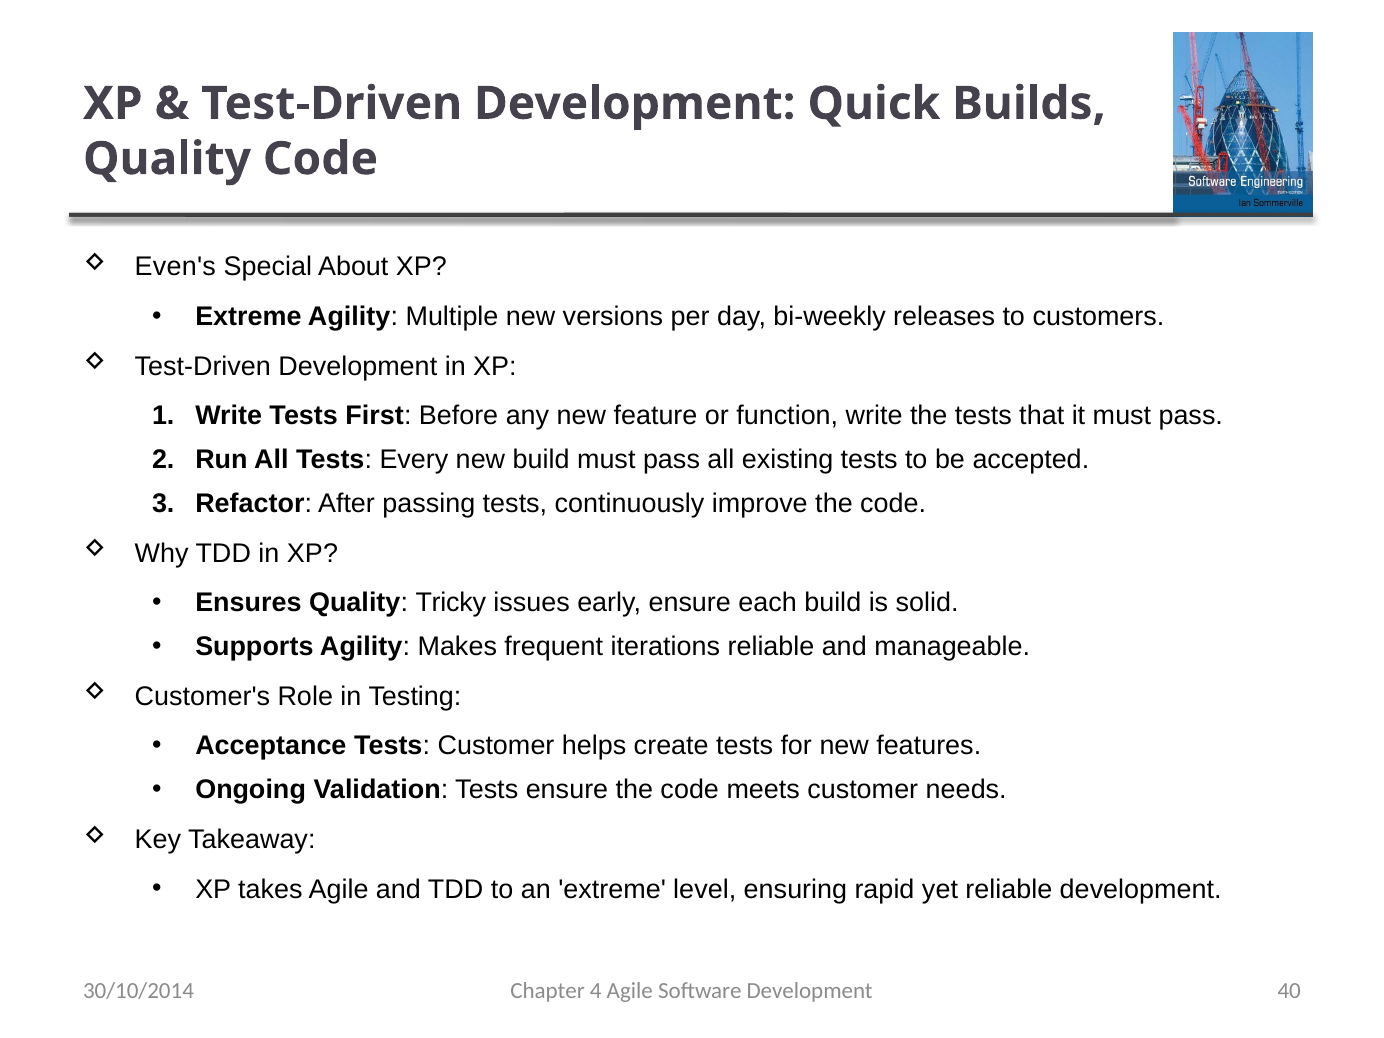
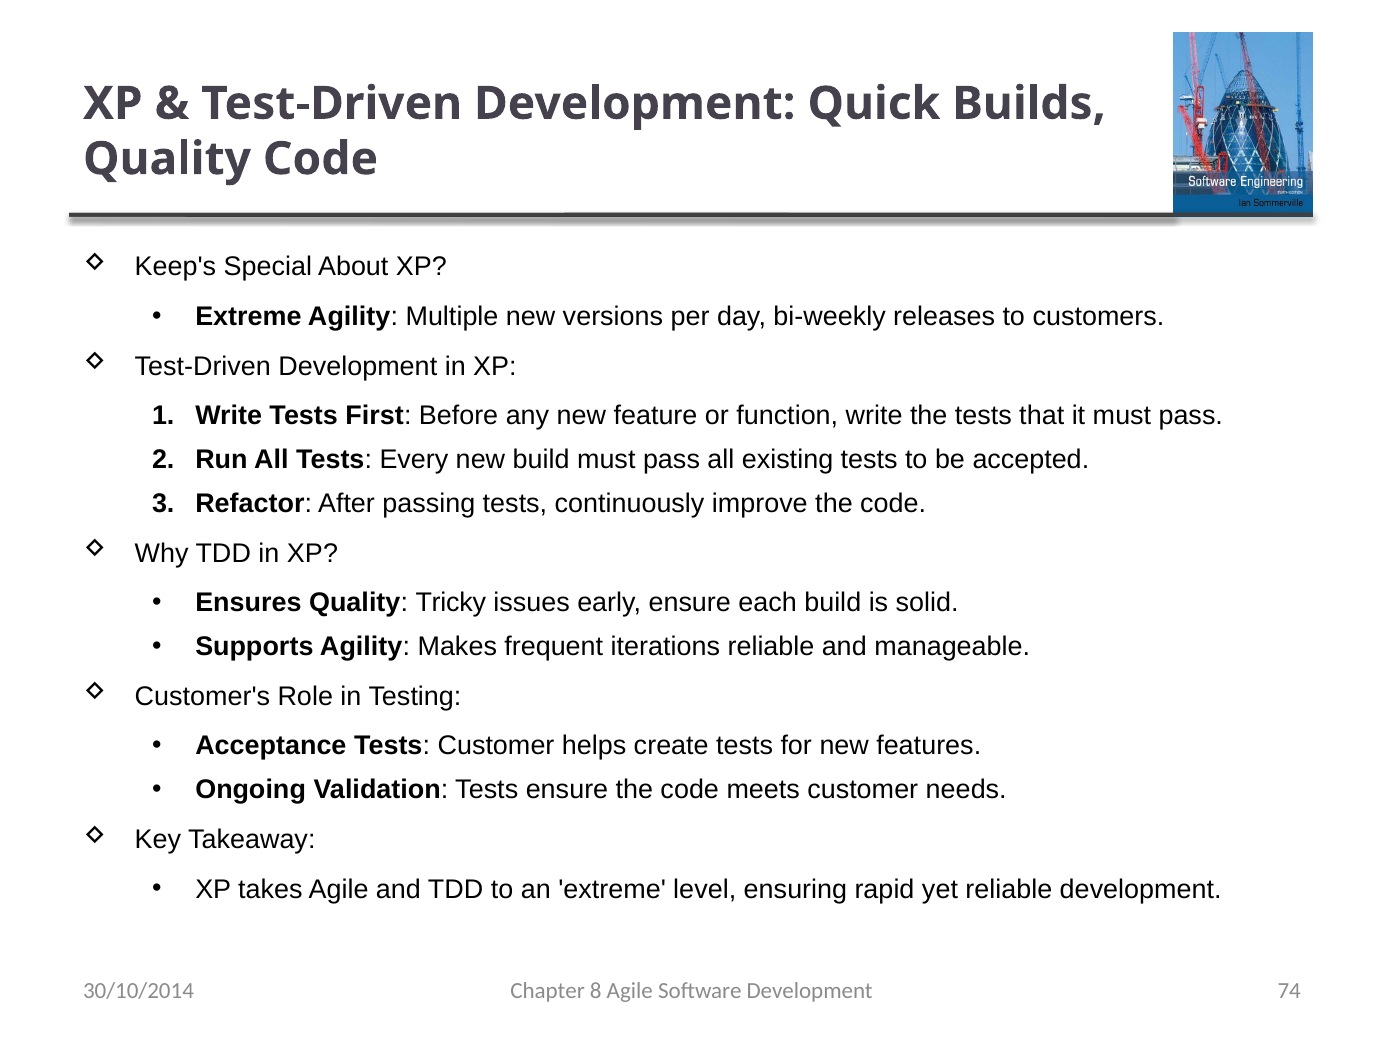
Even's: Even's -> Keep's
4: 4 -> 8
40: 40 -> 74
